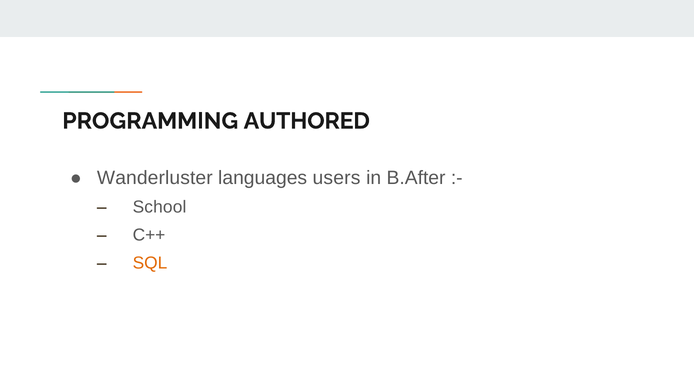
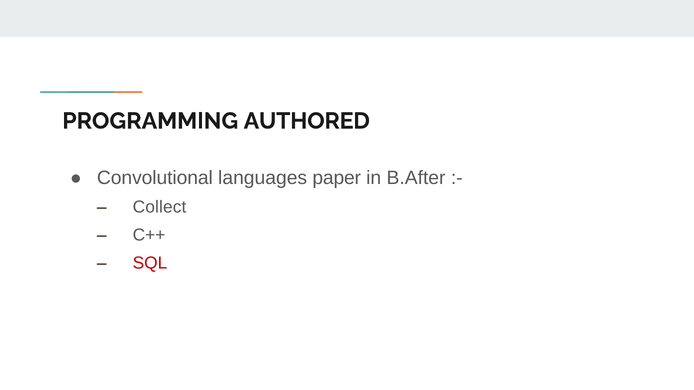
Wanderluster: Wanderluster -> Convolutional
users: users -> paper
School: School -> Collect
SQL colour: orange -> red
